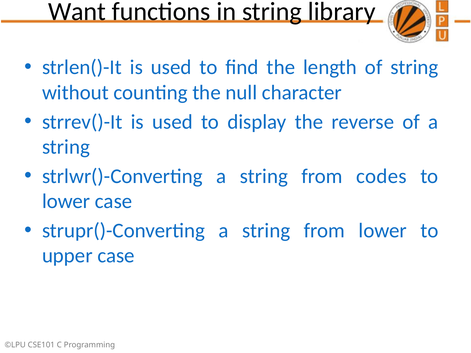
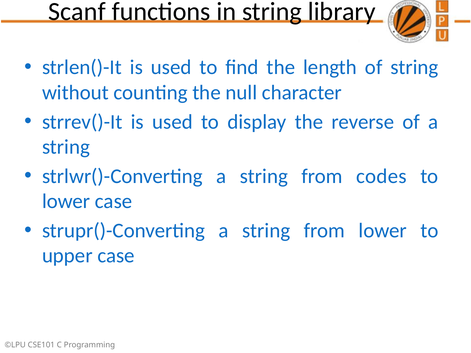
Want: Want -> Scanf
